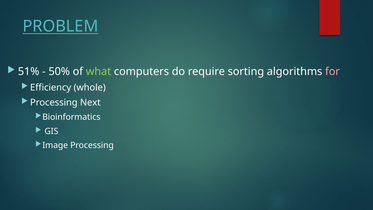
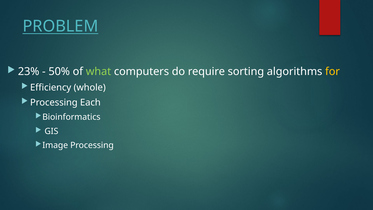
51%: 51% -> 23%
for colour: pink -> yellow
Next: Next -> Each
